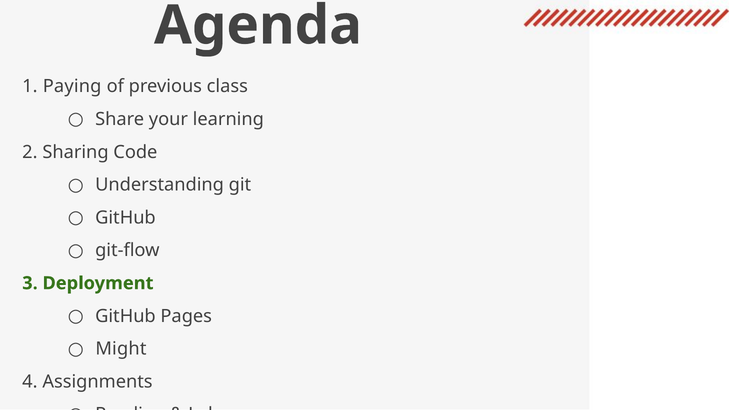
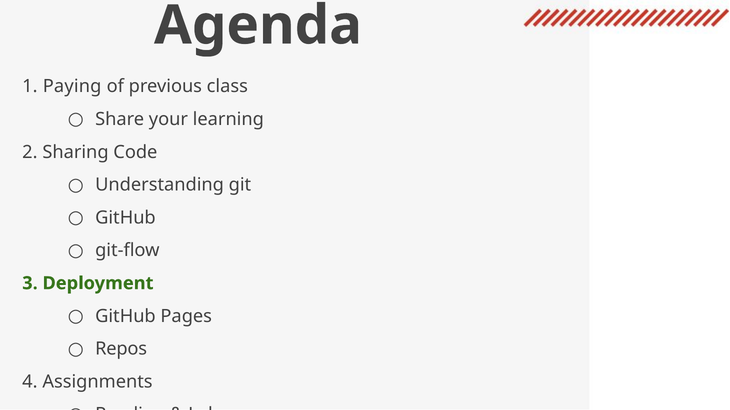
Might: Might -> Repos
